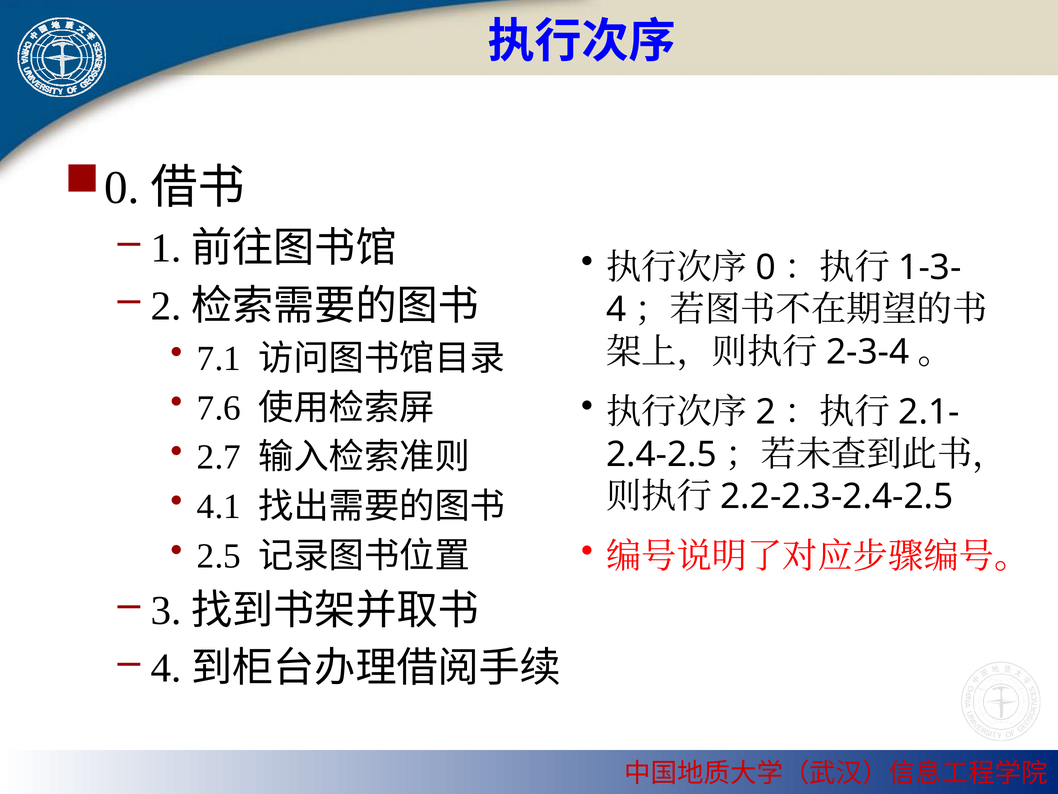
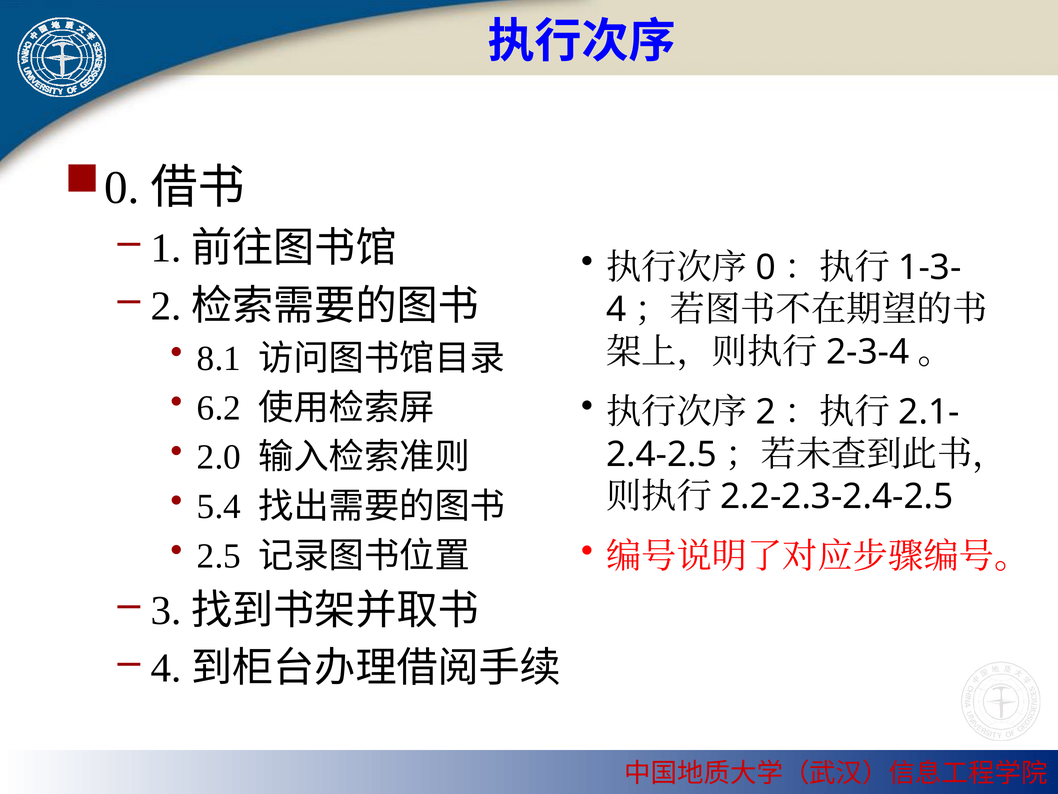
7.1: 7.1 -> 8.1
7.6: 7.6 -> 6.2
2.7: 2.7 -> 2.0
4.1: 4.1 -> 5.4
